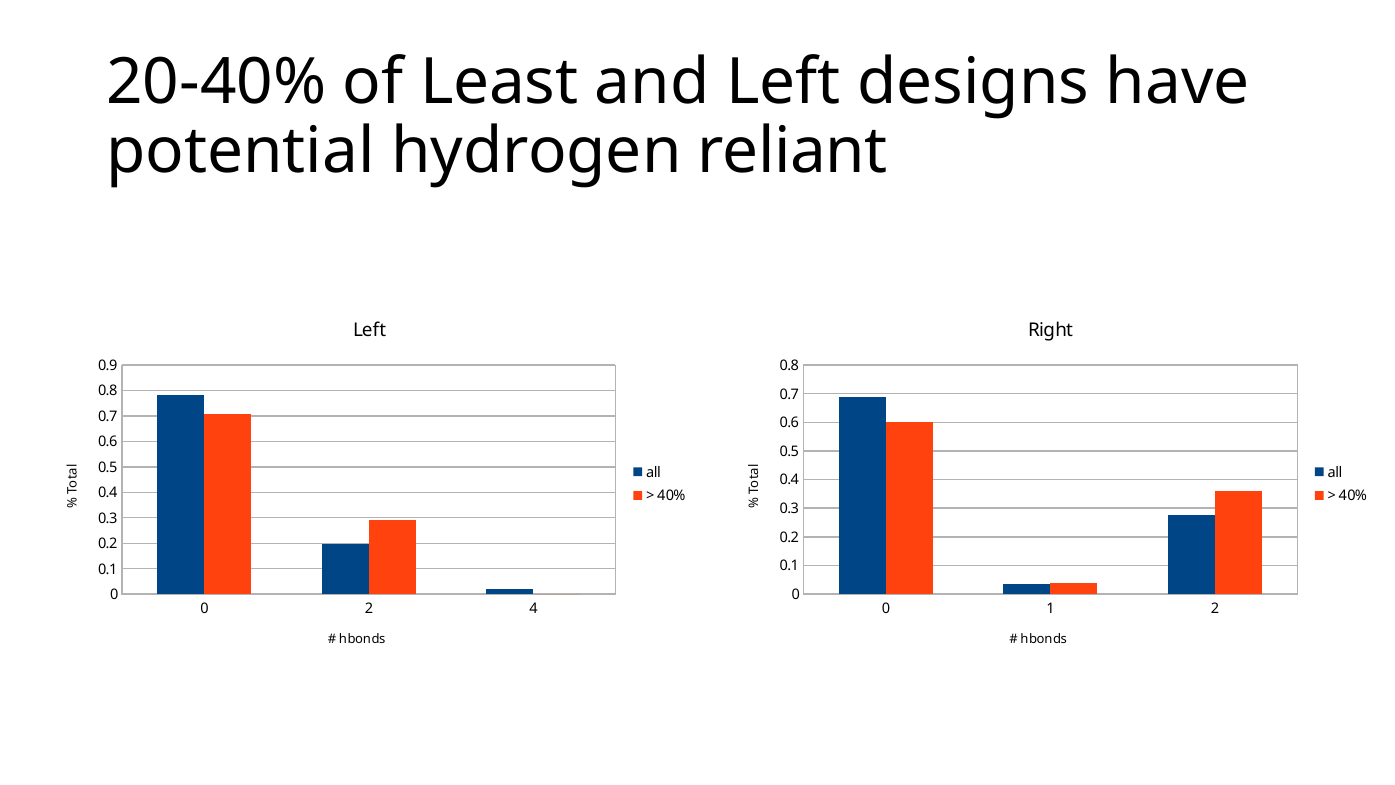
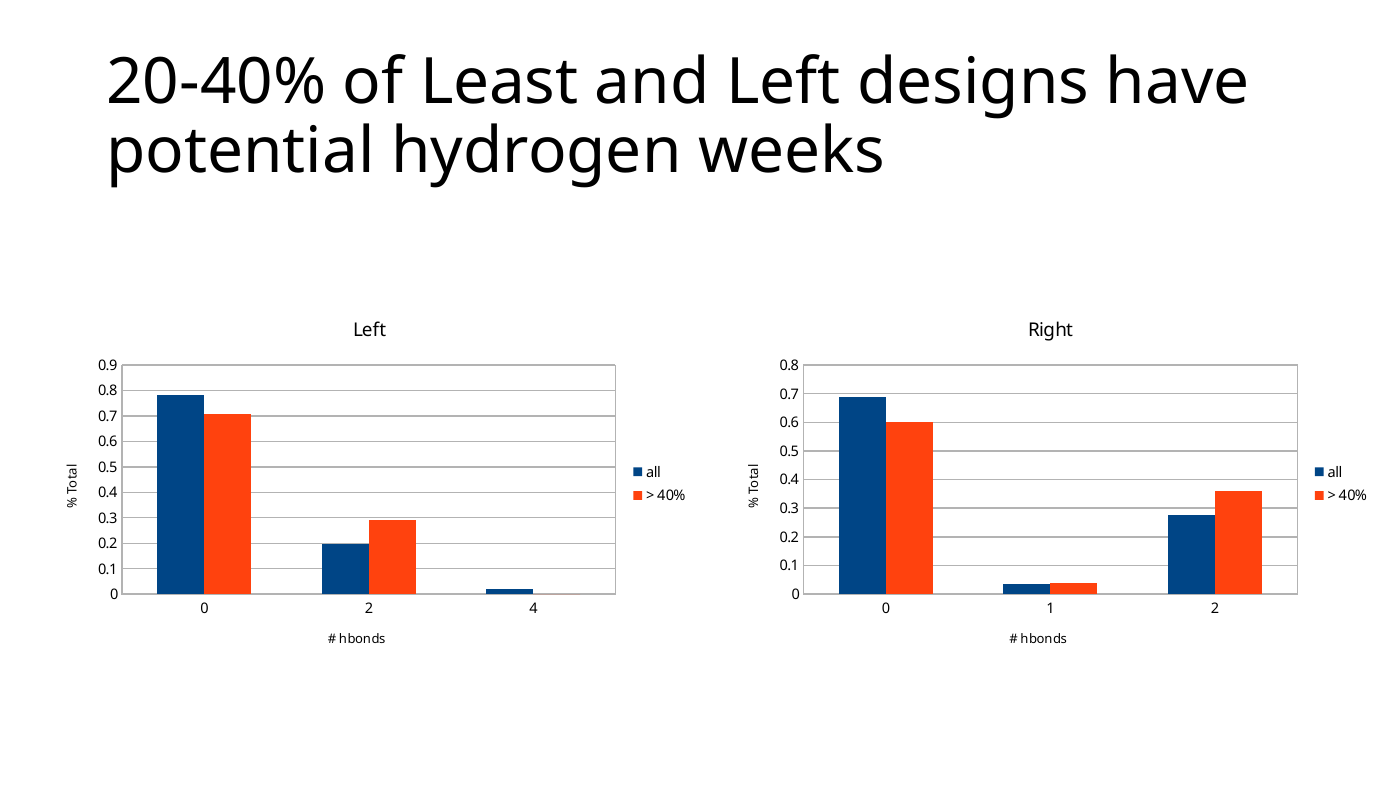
reliant: reliant -> weeks
